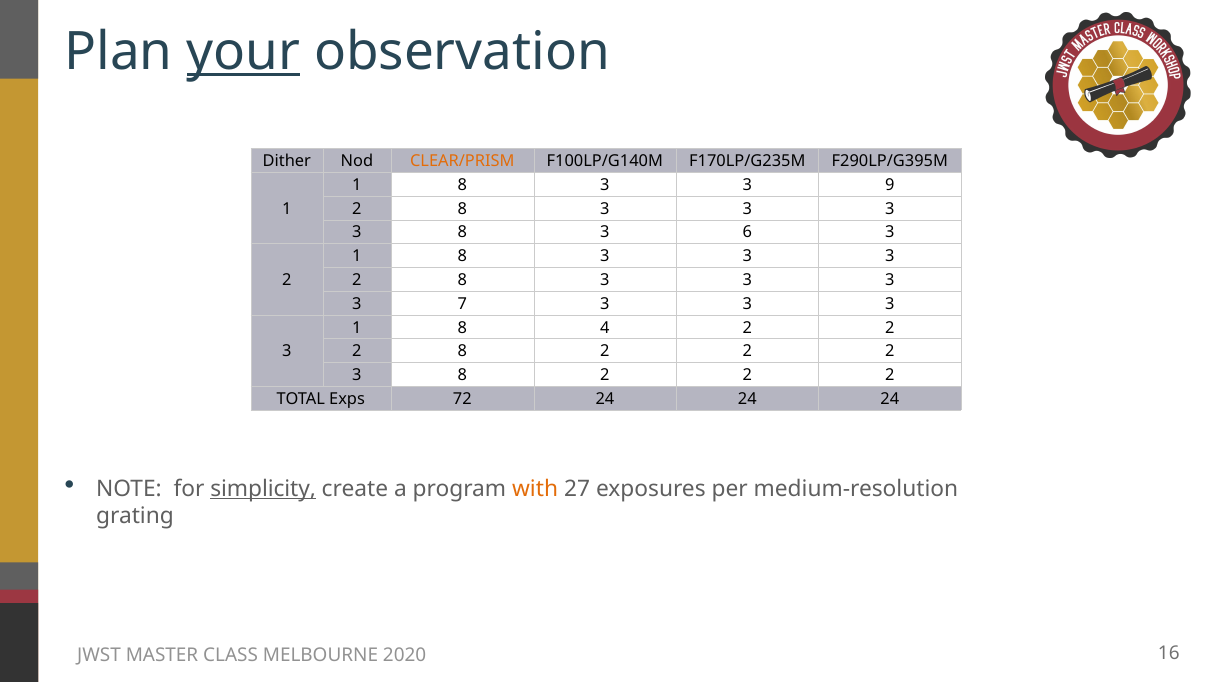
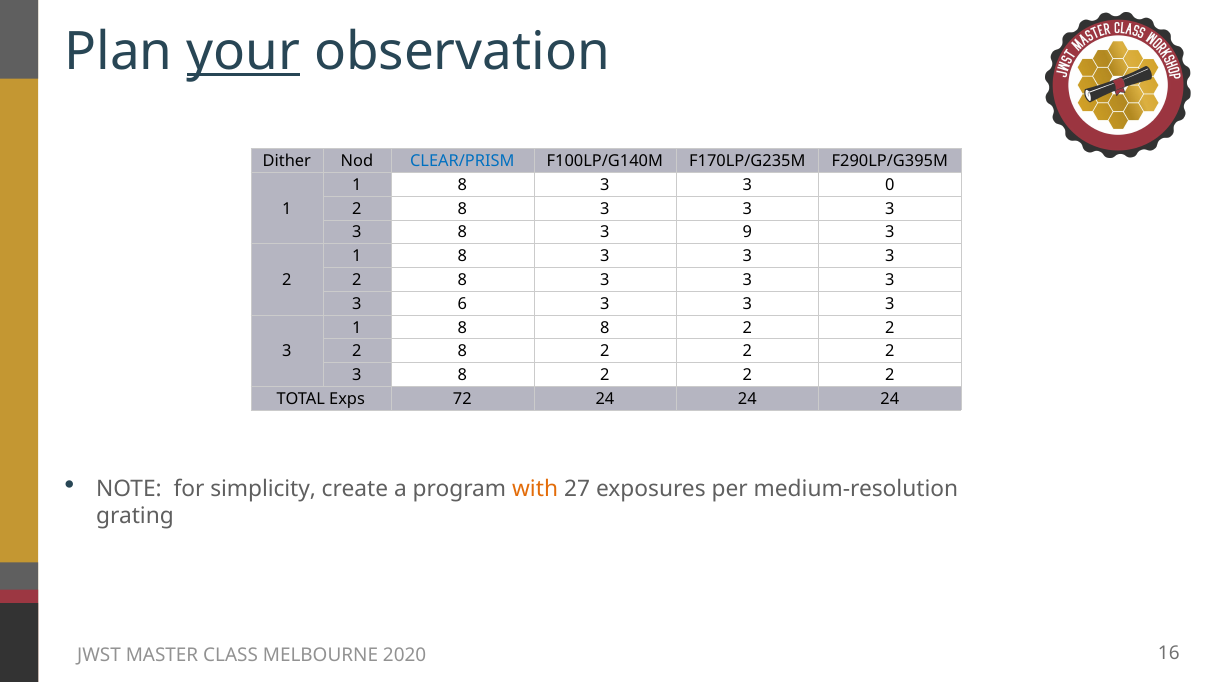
CLEAR/PRISM colour: orange -> blue
9: 9 -> 0
6: 6 -> 9
7: 7 -> 6
8 4: 4 -> 8
simplicity underline: present -> none
